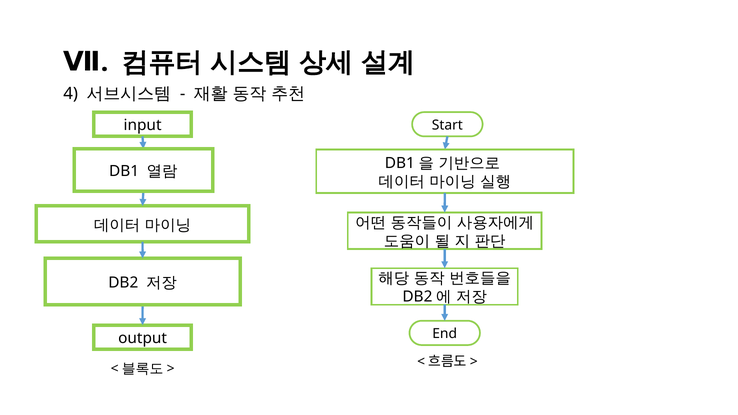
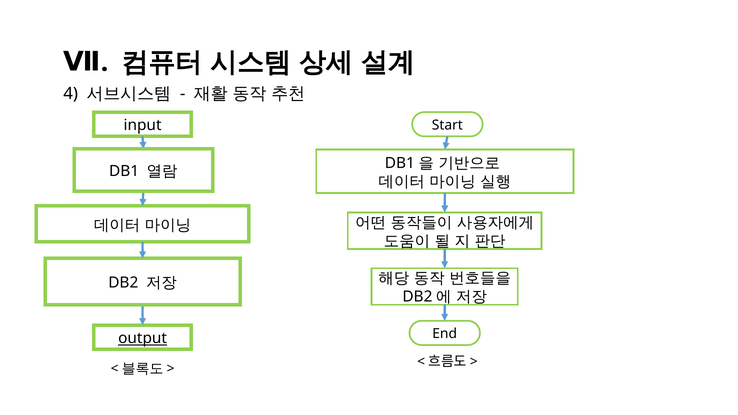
output underline: none -> present
